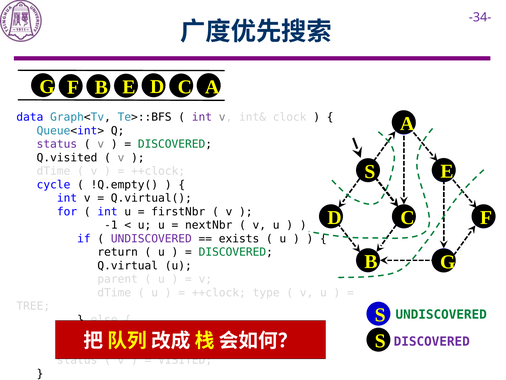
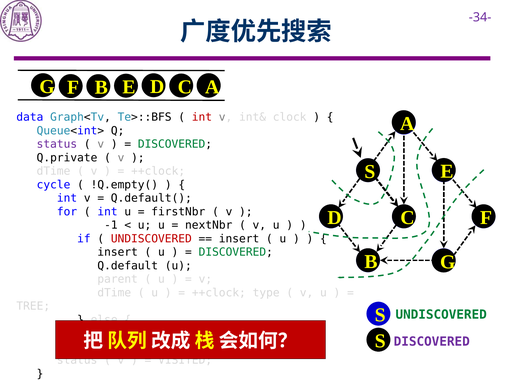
int at (202, 117) colour: purple -> red
Q.visited: Q.visited -> Q.private
Q.virtual(: Q.virtual( -> Q.default(
UNDISCOVERED at (151, 238) colour: purple -> red
exists at (239, 238): exists -> insert
return at (118, 252): return -> insert
Q.virtual: Q.virtual -> Q.default
